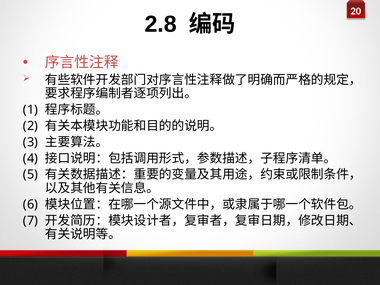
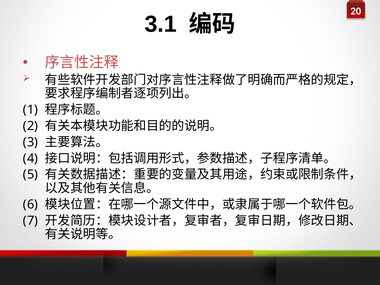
2.8: 2.8 -> 3.1
